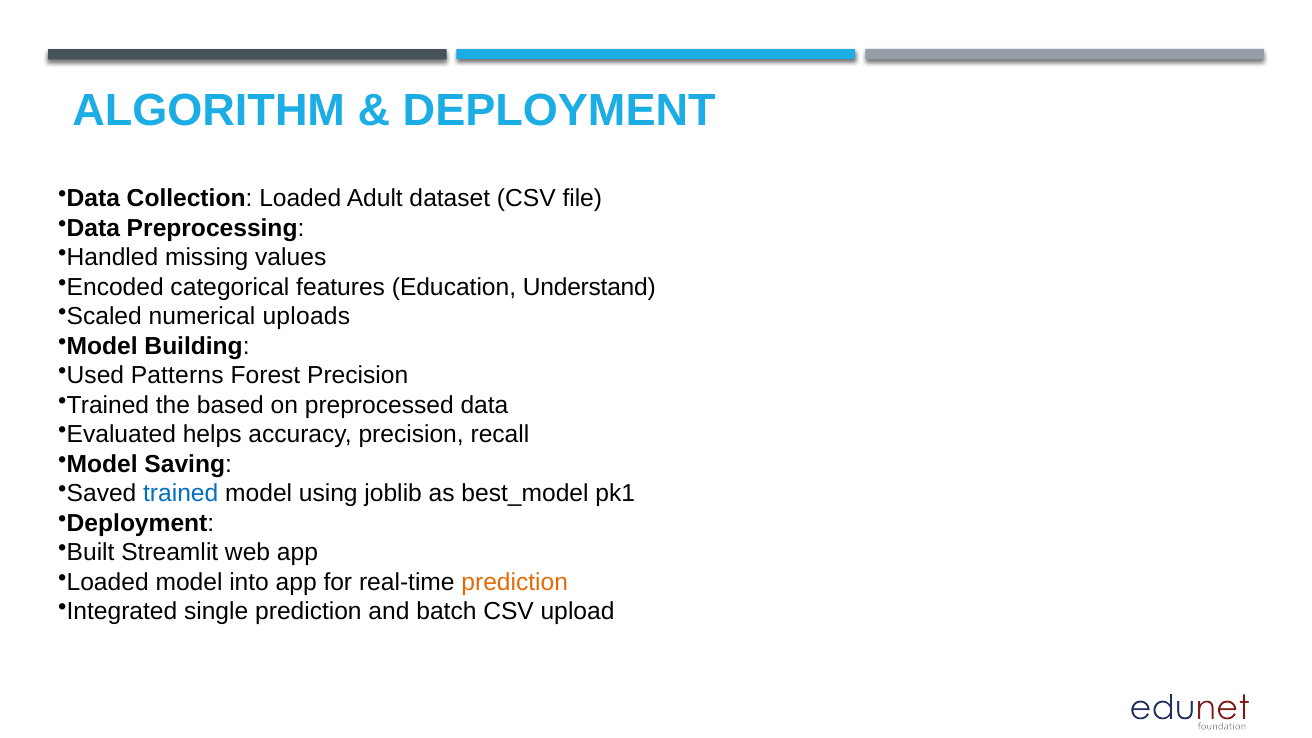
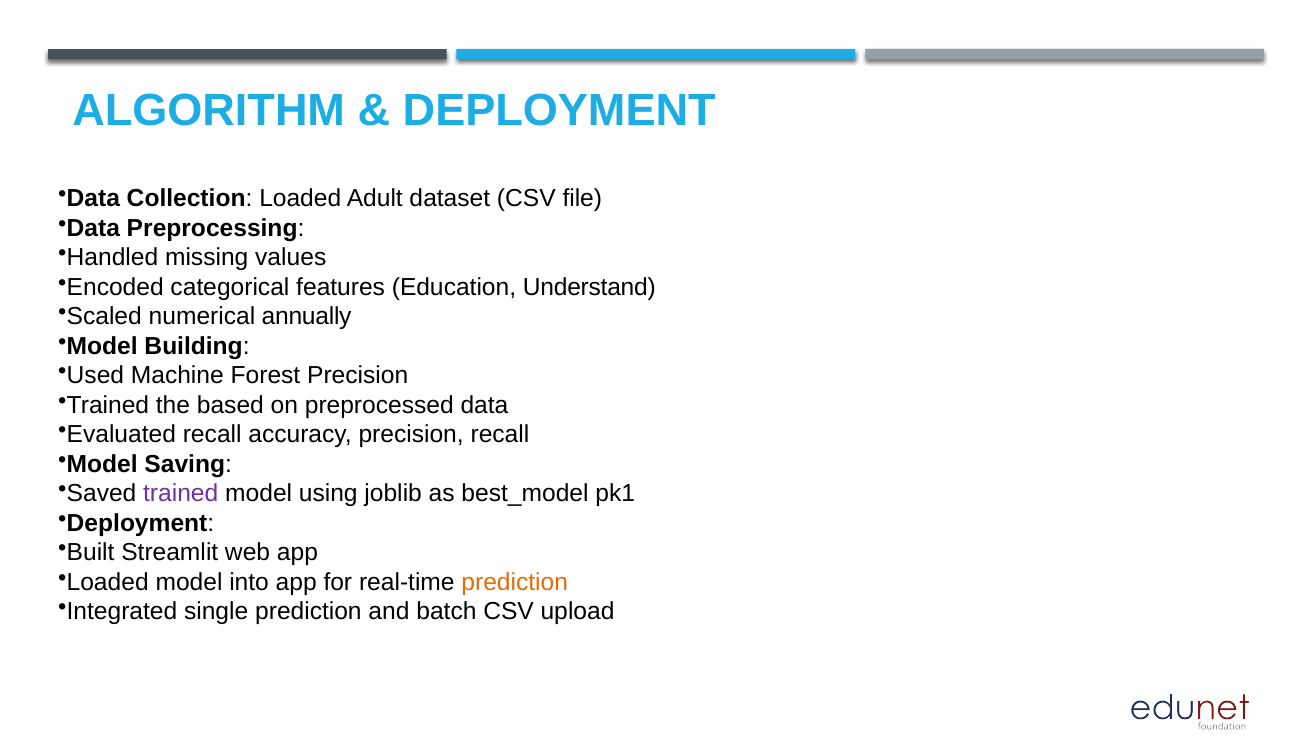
uploads: uploads -> annually
Patterns: Patterns -> Machine
Evaluated helps: helps -> recall
trained at (181, 494) colour: blue -> purple
